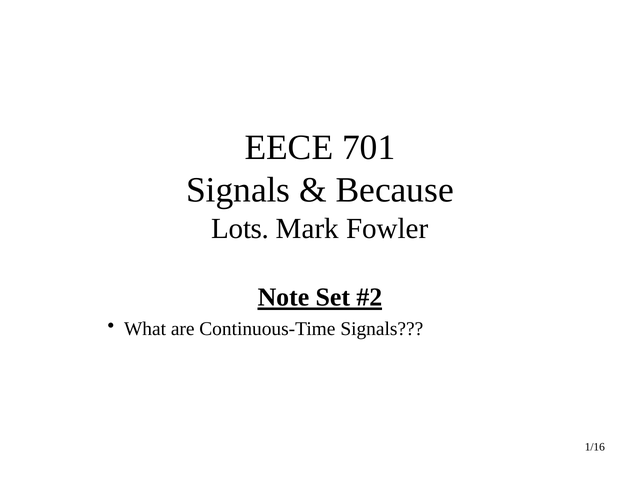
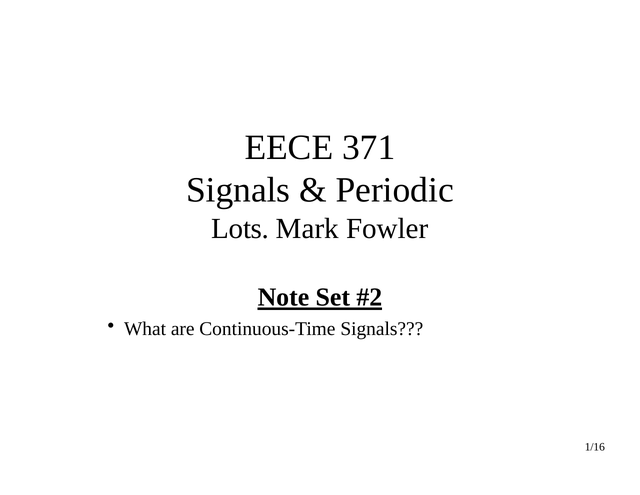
701: 701 -> 371
Because: Because -> Periodic
